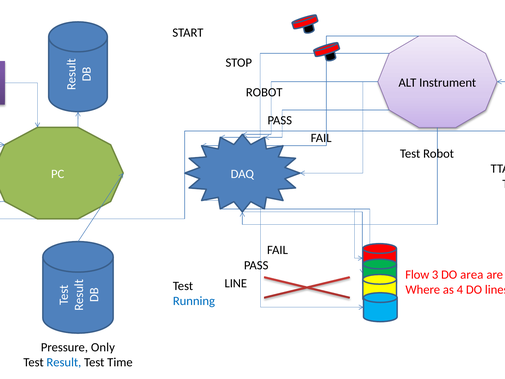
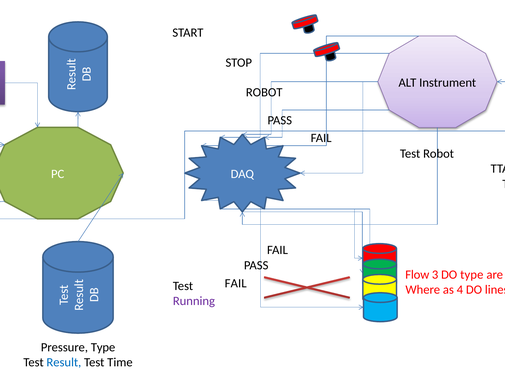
DO area: area -> type
LINE at (236, 283): LINE -> FAIL
Running colour: blue -> purple
Pressure Only: Only -> Type
